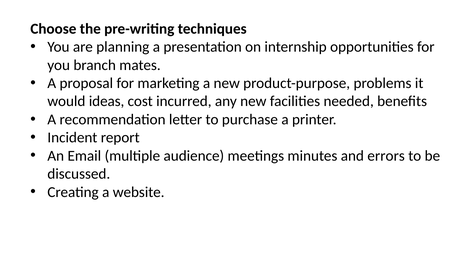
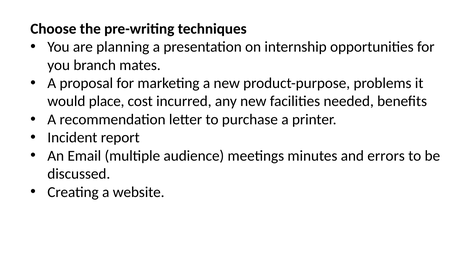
ideas: ideas -> place
